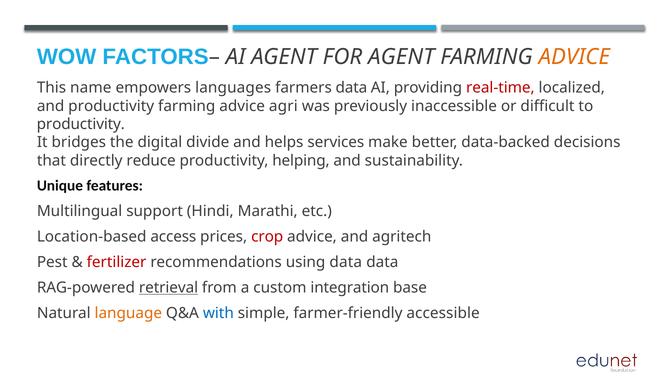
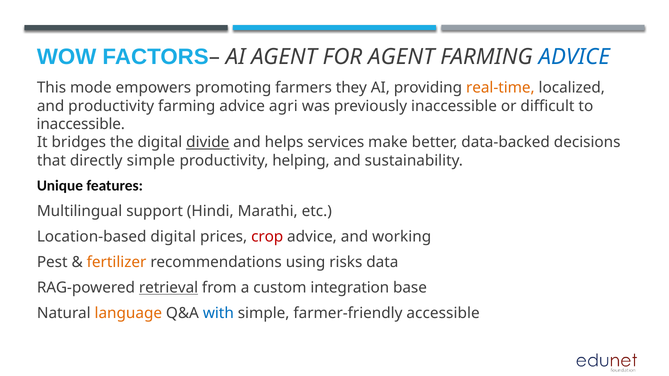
ADVICE at (574, 57) colour: orange -> blue
name: name -> mode
languages: languages -> promoting
farmers data: data -> they
real-time colour: red -> orange
productivity at (81, 124): productivity -> inaccessible
divide underline: none -> present
directly reduce: reduce -> simple
Location-based access: access -> digital
agritech: agritech -> working
fertilizer colour: red -> orange
using data: data -> risks
